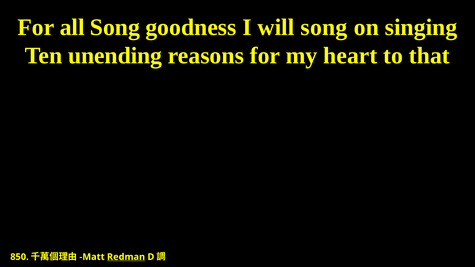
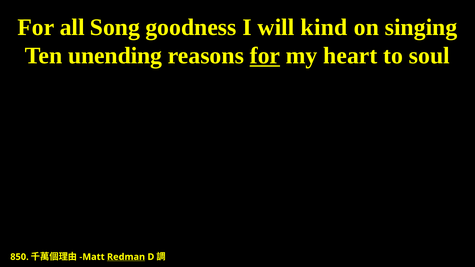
will song: song -> kind
for at (265, 56) underline: none -> present
that: that -> soul
